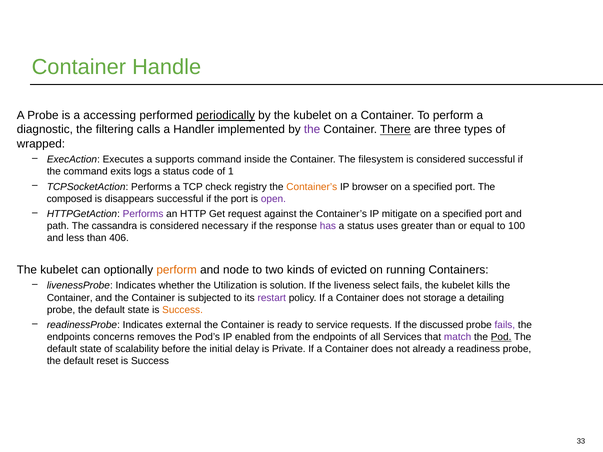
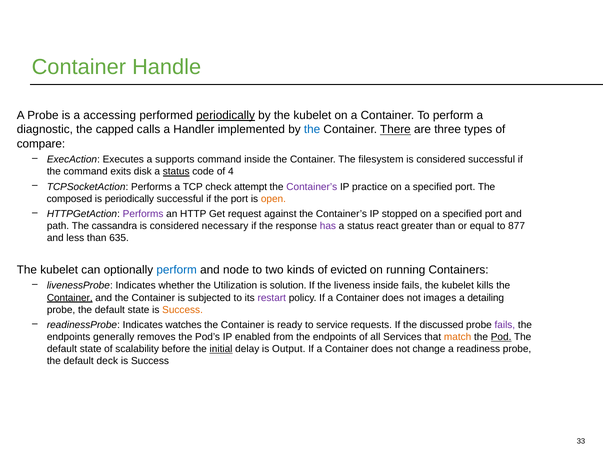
filtering: filtering -> capped
the at (312, 130) colour: purple -> blue
wrapped: wrapped -> compare
logs: logs -> disk
status at (176, 172) underline: none -> present
1: 1 -> 4
registry: registry -> attempt
Container’s at (312, 187) colour: orange -> purple
browser: browser -> practice
is disappears: disappears -> periodically
open colour: purple -> orange
mitigate: mitigate -> stopped
uses: uses -> react
100: 100 -> 877
406: 406 -> 635
perform at (177, 270) colour: orange -> blue
liveness select: select -> inside
Container at (70, 298) underline: none -> present
storage: storage -> images
external: external -> watches
concerns: concerns -> generally
match colour: purple -> orange
initial underline: none -> present
Private: Private -> Output
already: already -> change
reset: reset -> deck
